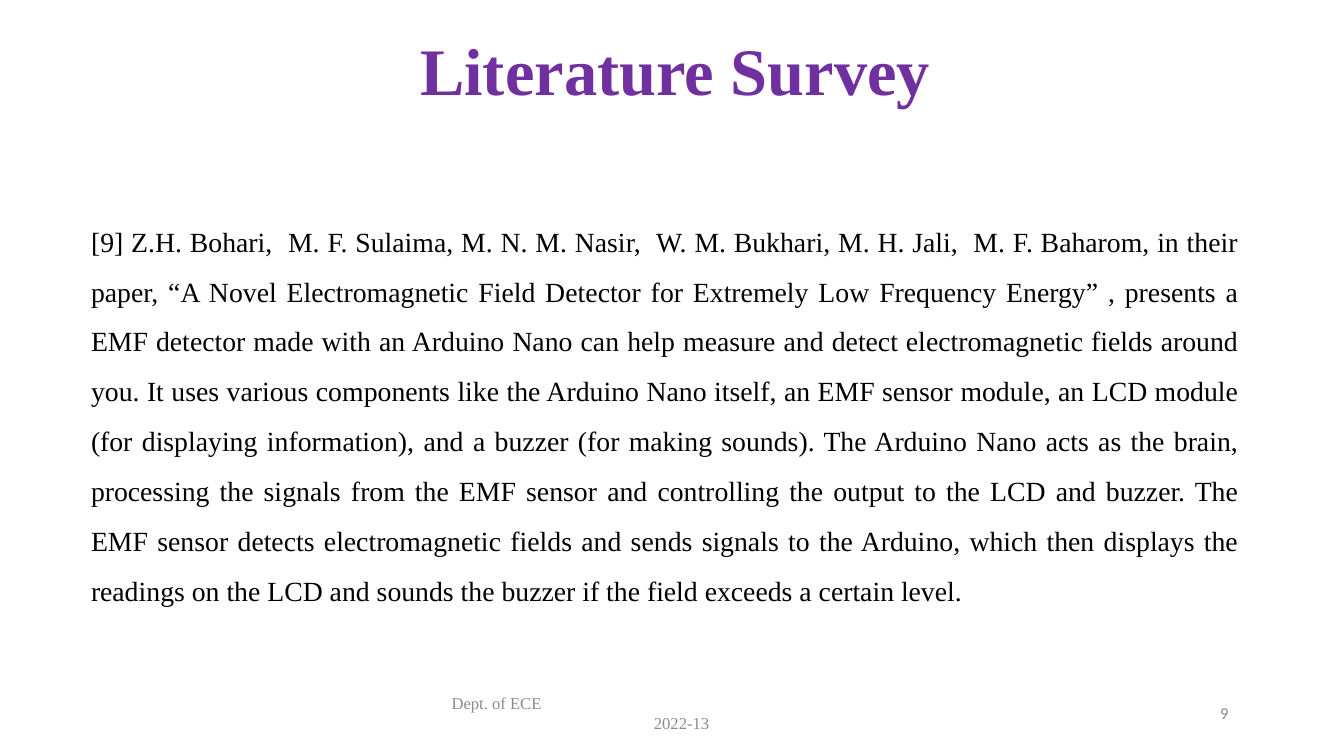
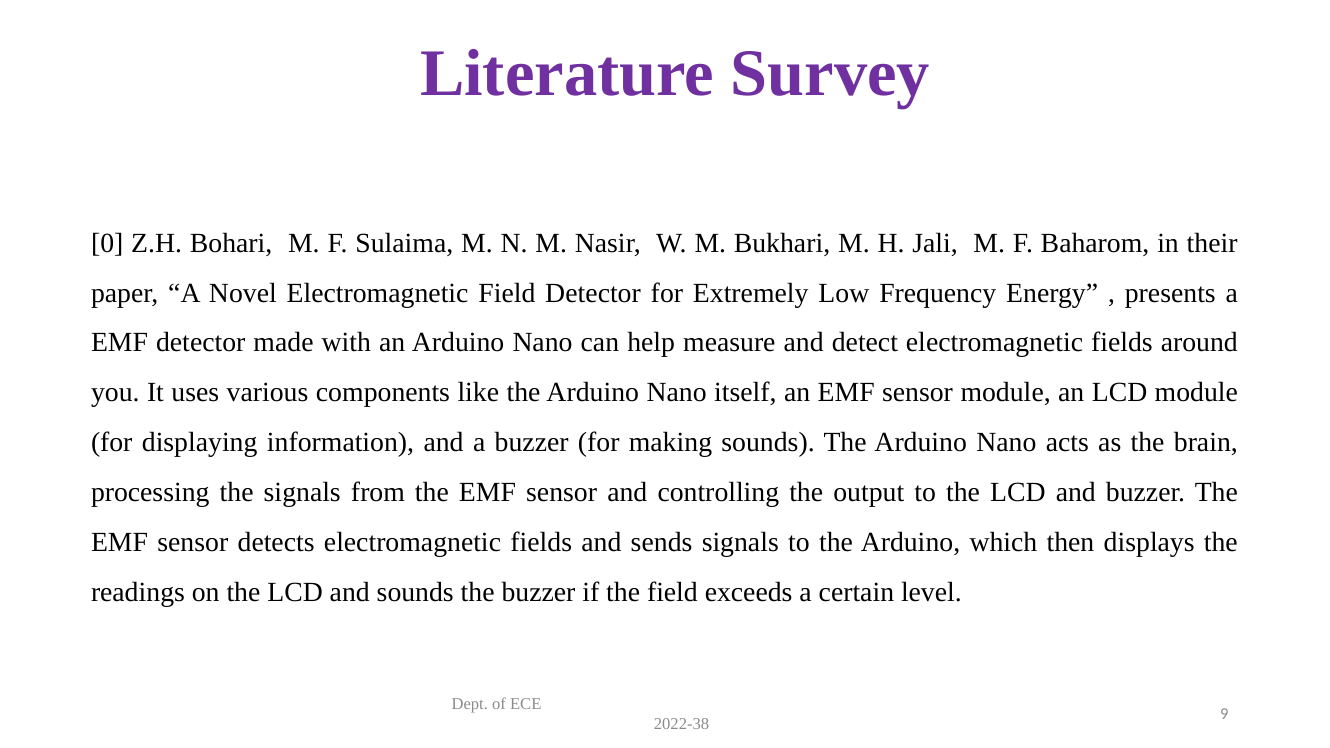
9 at (107, 243): 9 -> 0
2022-13: 2022-13 -> 2022-38
